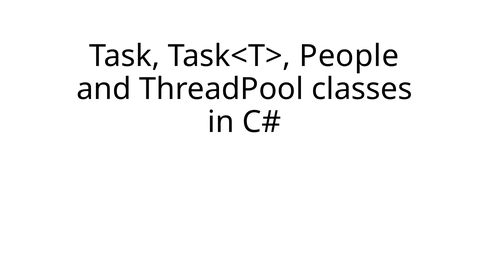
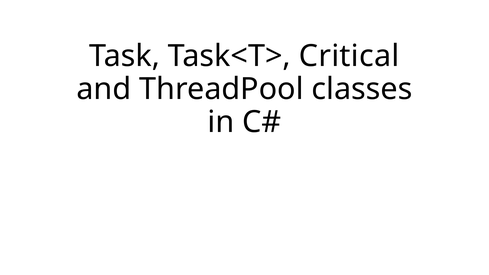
People: People -> Critical
